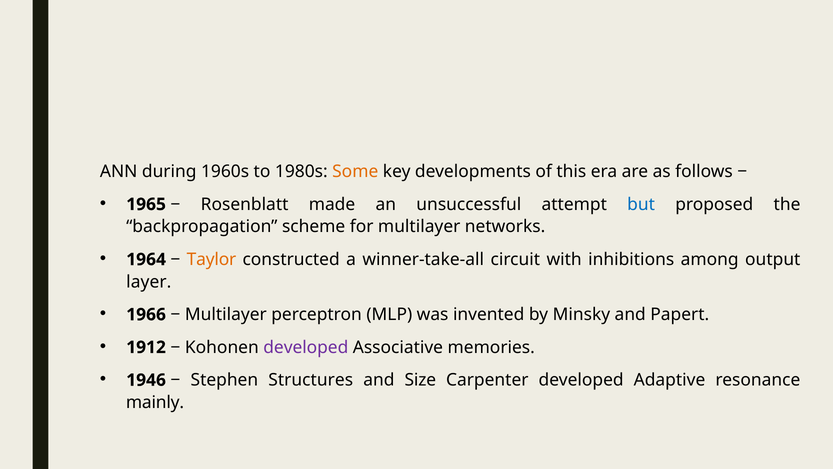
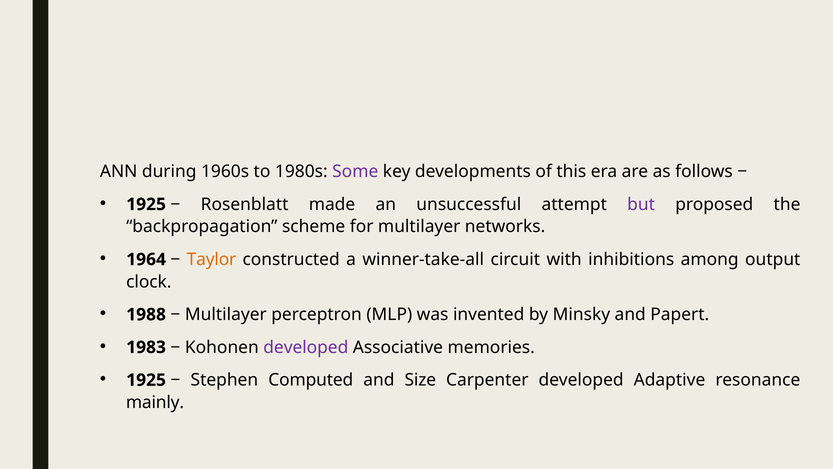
Some colour: orange -> purple
1965 at (146, 204): 1965 -> 1925
but colour: blue -> purple
layer: layer -> clock
1966: 1966 -> 1988
1912: 1912 -> 1983
1946 at (146, 380): 1946 -> 1925
Structures: Structures -> Computed
